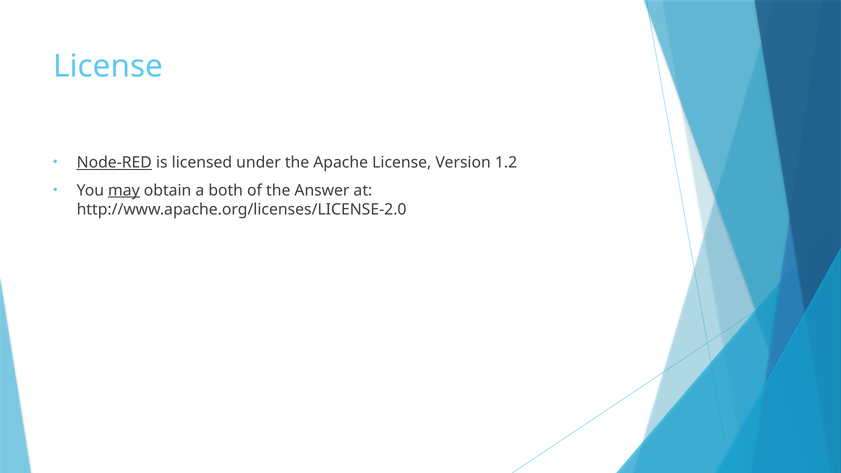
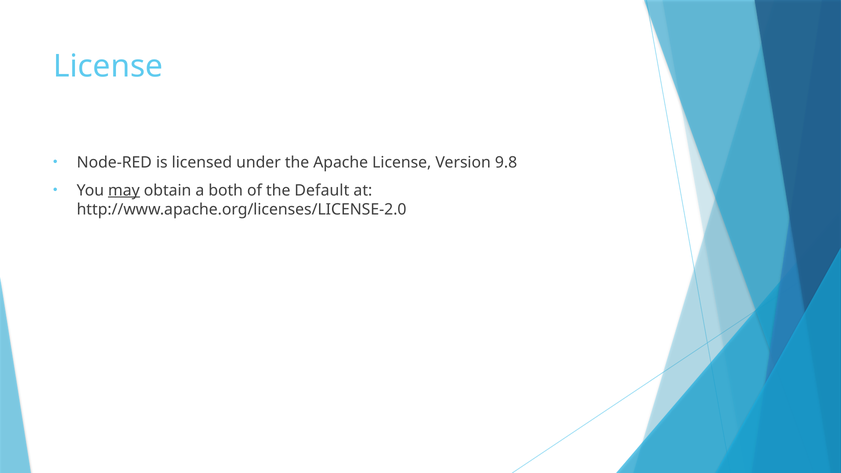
Node-RED underline: present -> none
1.2: 1.2 -> 9.8
Answer: Answer -> Default
